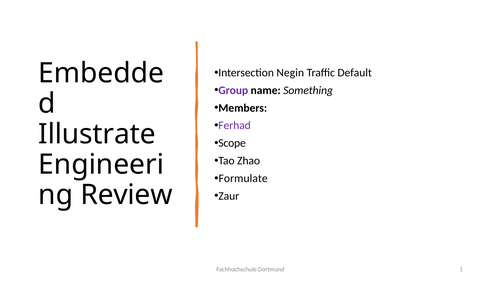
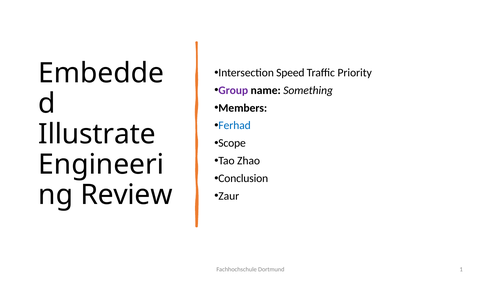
Negin: Negin -> Speed
Default: Default -> Priority
Ferhad colour: purple -> blue
Formulate: Formulate -> Conclusion
